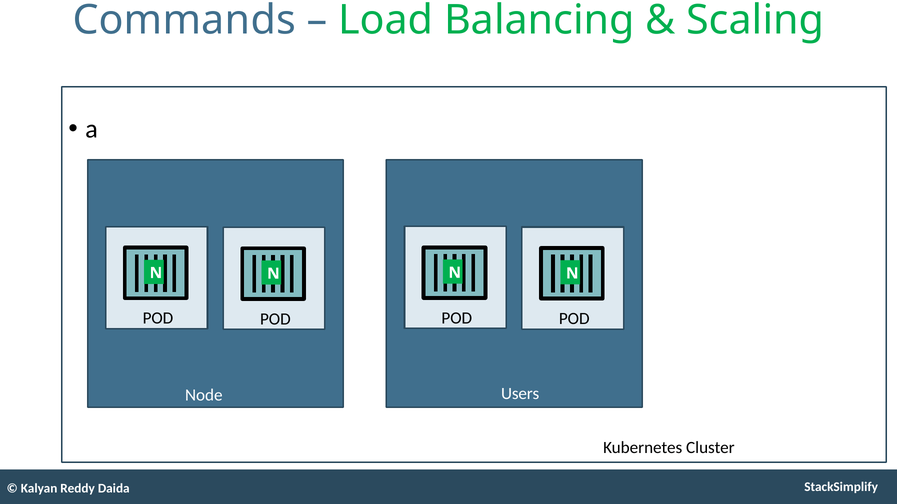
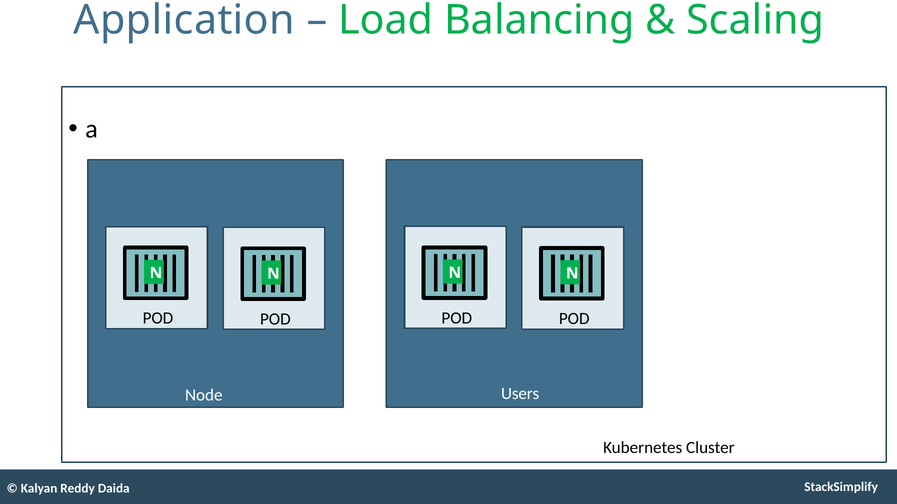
Commands: Commands -> Application
